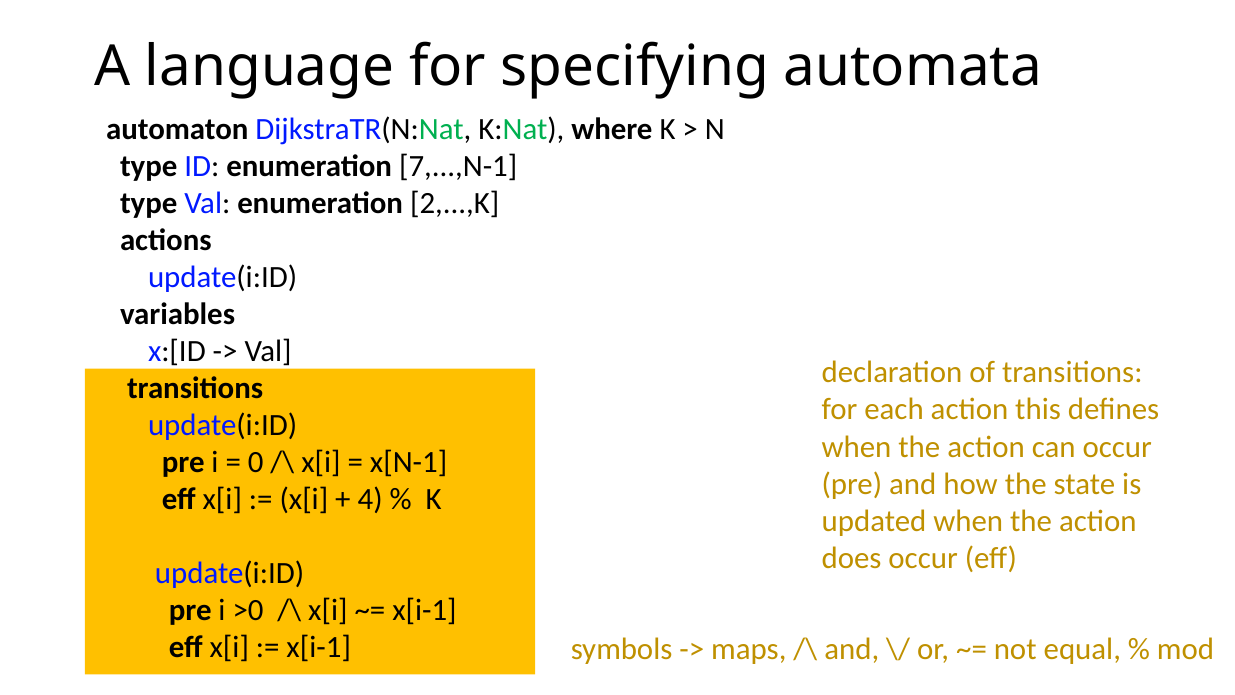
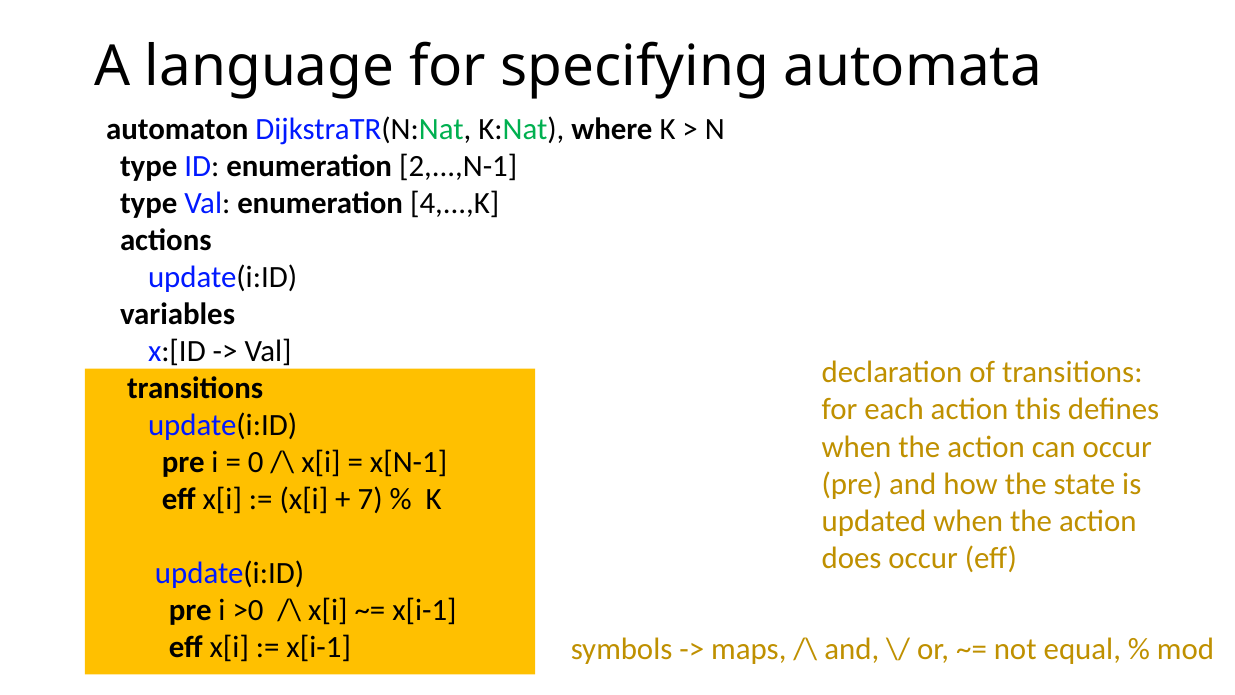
7,...,N-1: 7,...,N-1 -> 2,...,N-1
2,...,K: 2,...,K -> 4,...,K
4: 4 -> 7
